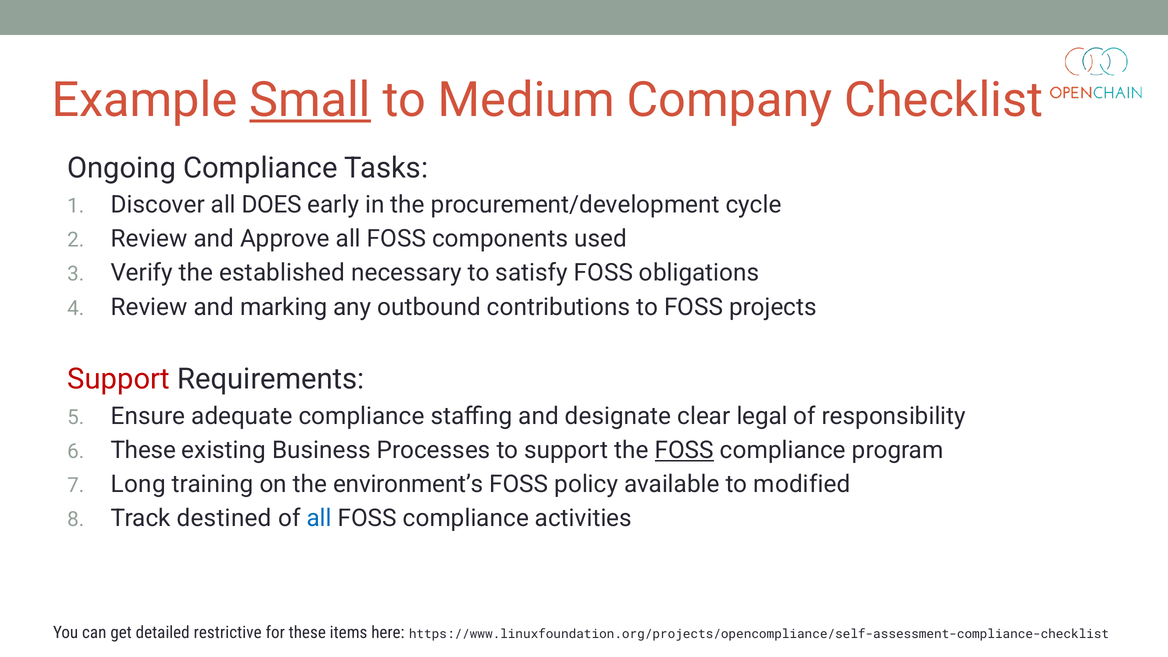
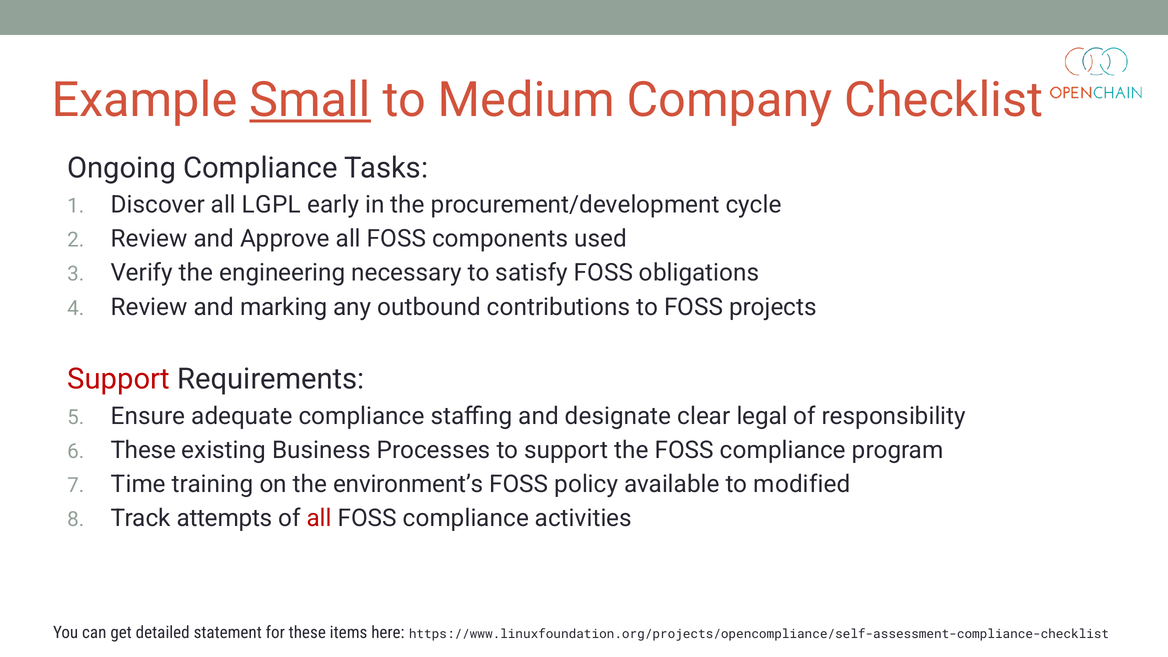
DOES: DOES -> LGPL
established: established -> engineering
FOSS at (684, 450) underline: present -> none
Long: Long -> Time
destined: destined -> attempts
all at (319, 518) colour: blue -> red
restrictive: restrictive -> statement
